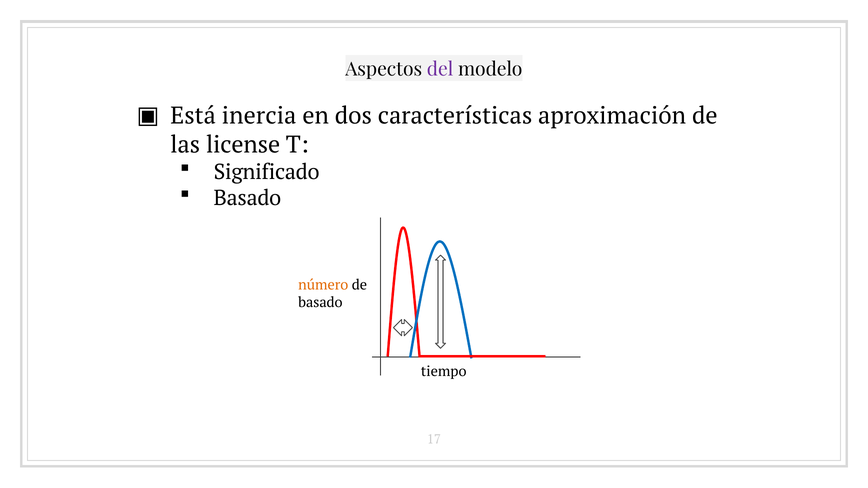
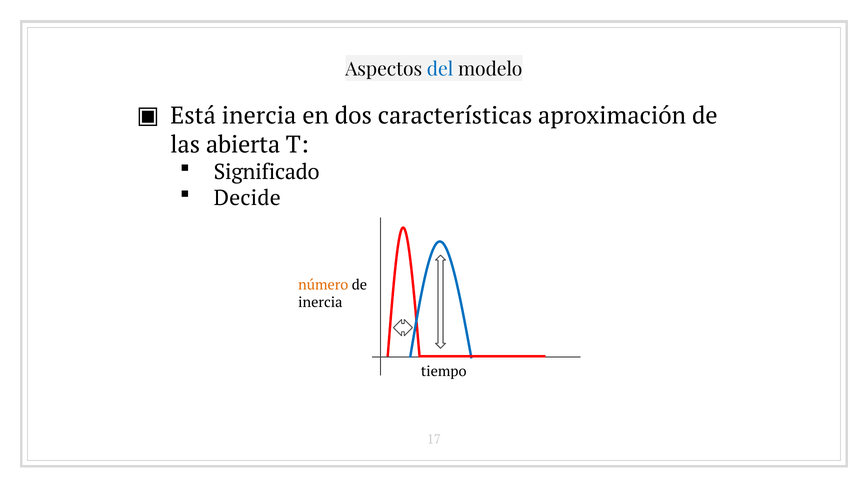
del colour: purple -> blue
license: license -> abierta
Basado at (247, 198): Basado -> Decide
basado at (320, 302): basado -> inercia
